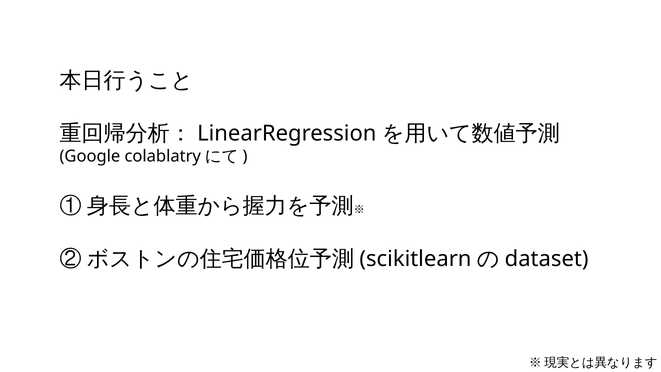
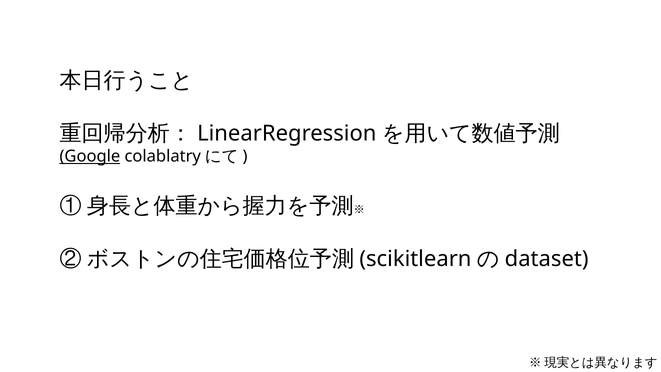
Google underline: none -> present
